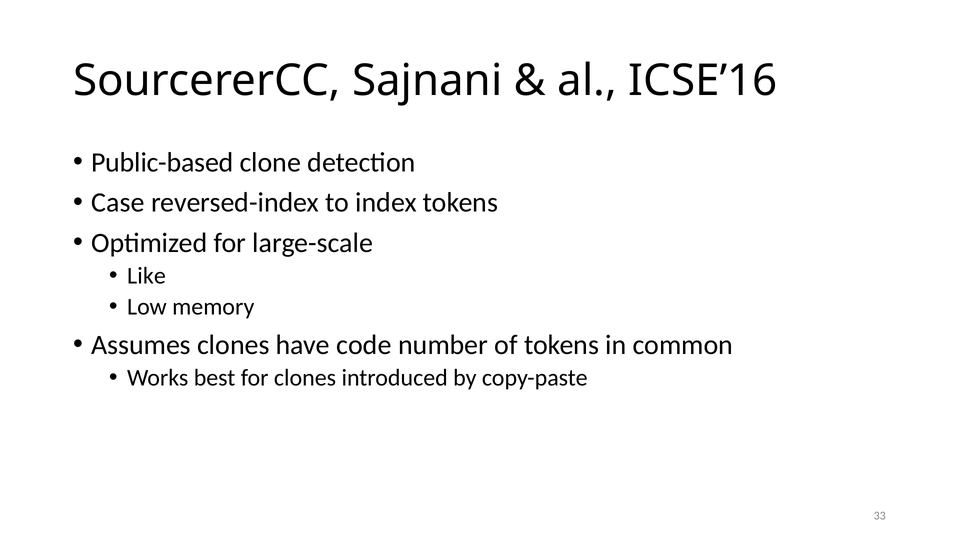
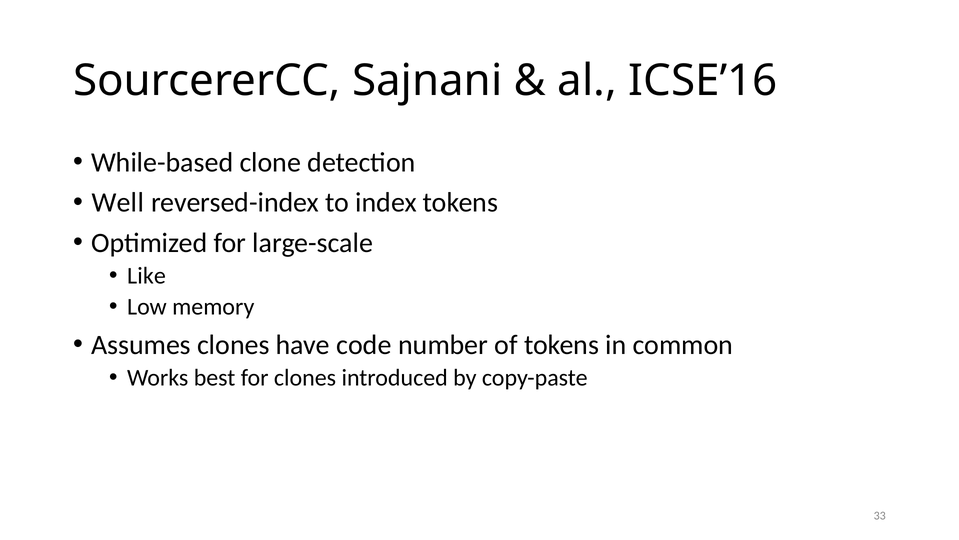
Public-based: Public-based -> While-based
Case: Case -> Well
